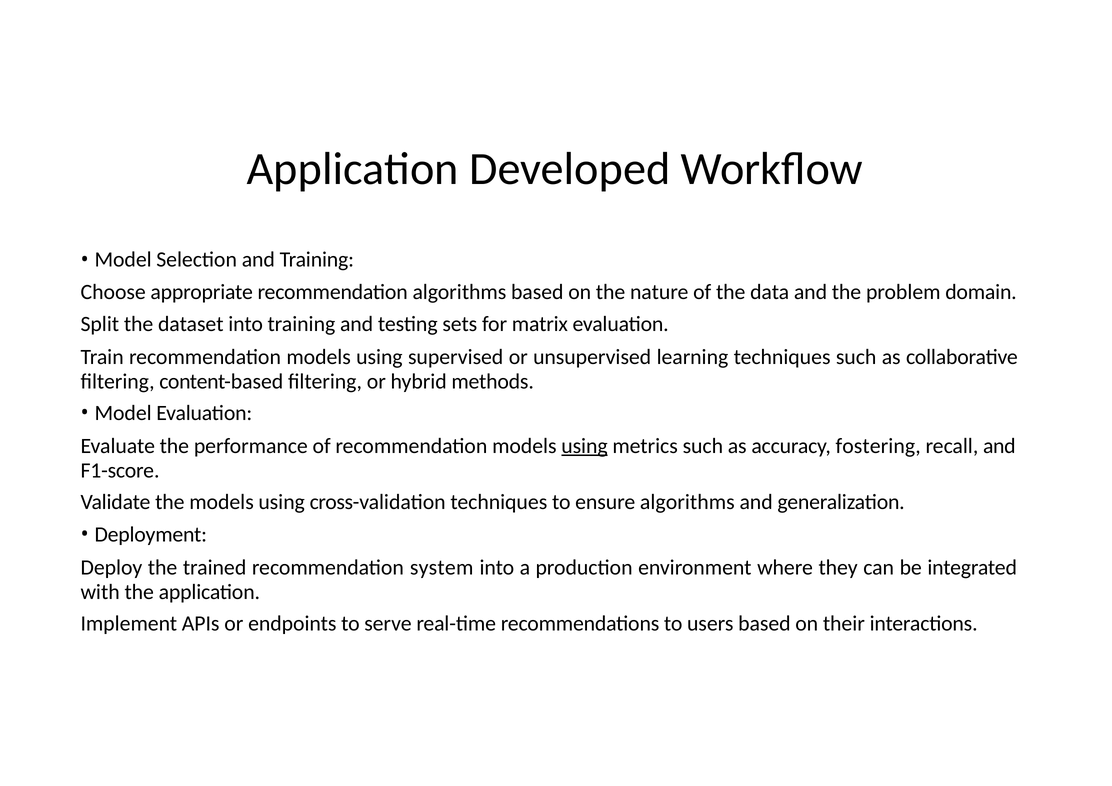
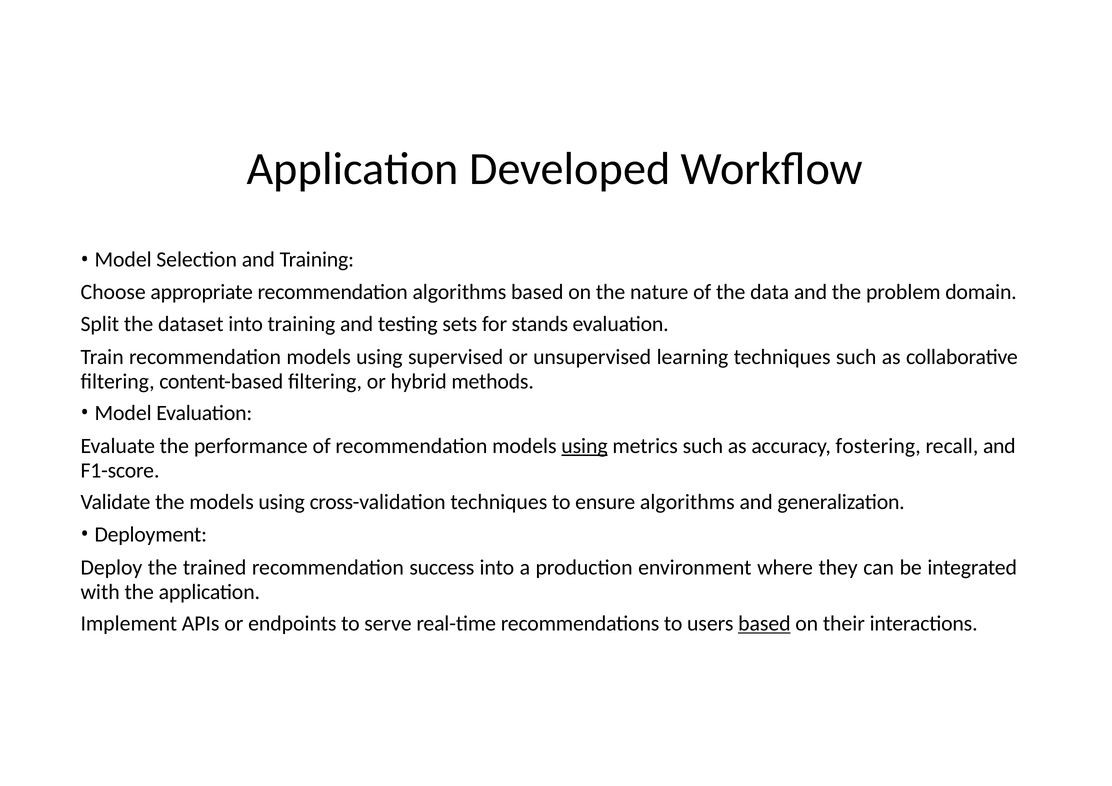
matrix: matrix -> stands
system: system -> success
based at (764, 623) underline: none -> present
